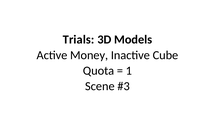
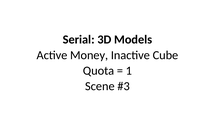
Trials: Trials -> Serial
